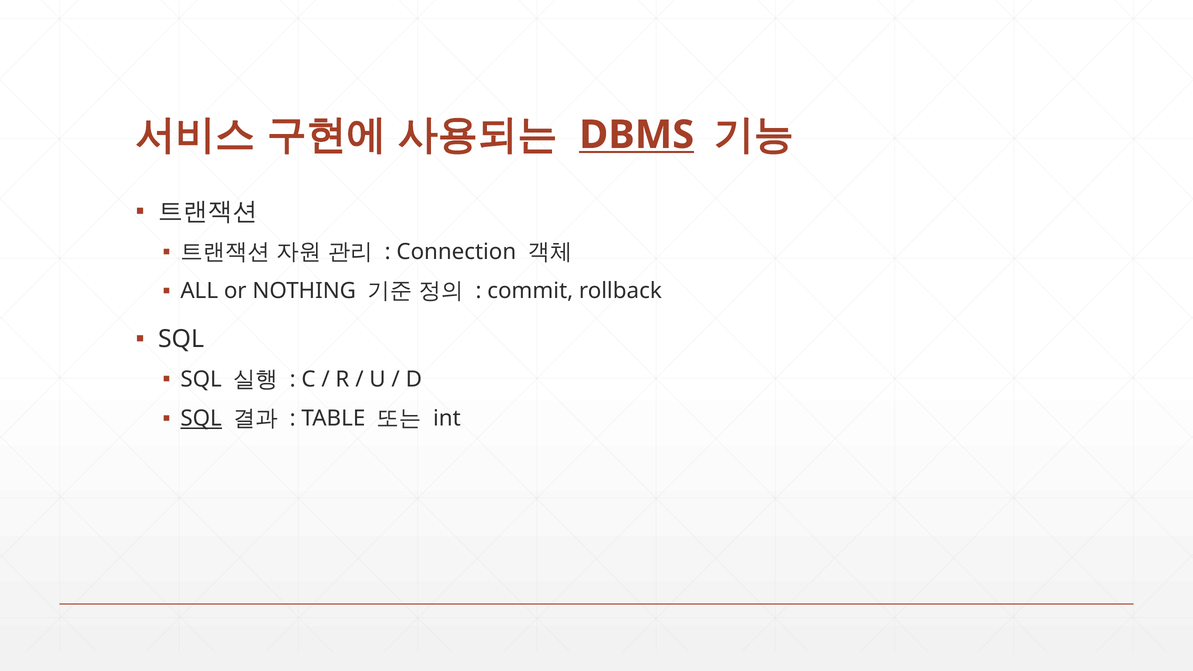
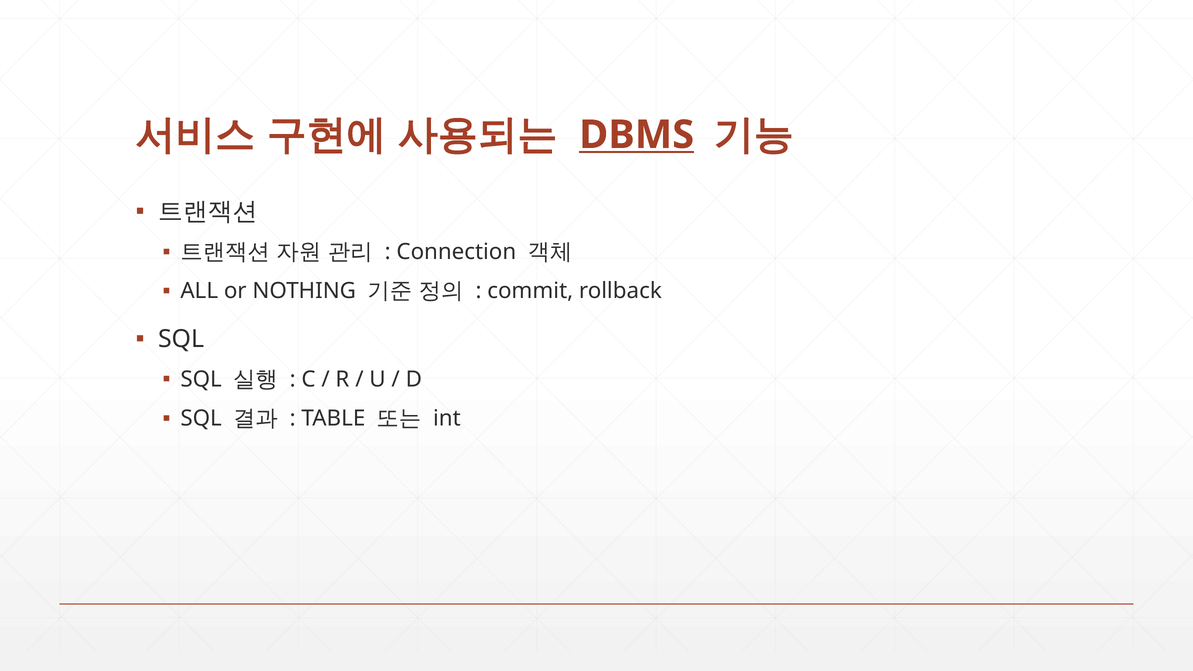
SQL at (201, 419) underline: present -> none
